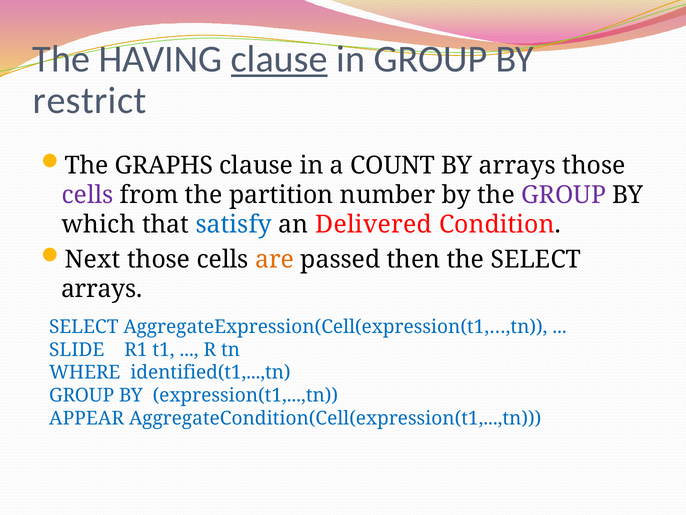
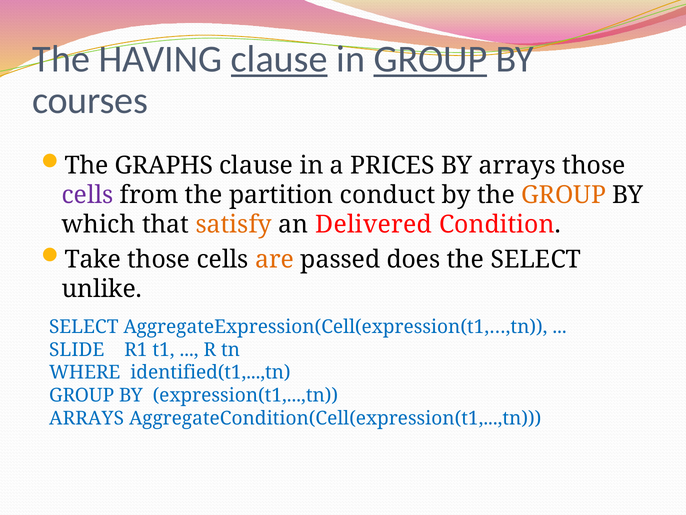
GROUP at (430, 59) underline: none -> present
restrict: restrict -> courses
COUNT: COUNT -> PRICES
number: number -> conduct
GROUP at (564, 195) colour: purple -> orange
satisfy colour: blue -> orange
Next: Next -> Take
then: then -> does
arrays at (102, 289): arrays -> unlike
APPEAR at (87, 418): APPEAR -> ARRAYS
